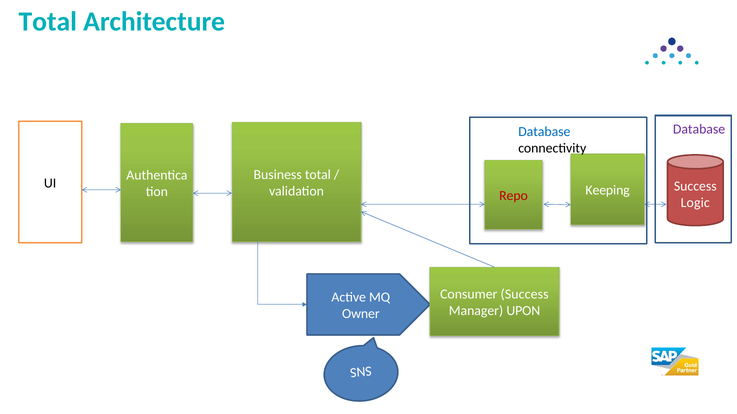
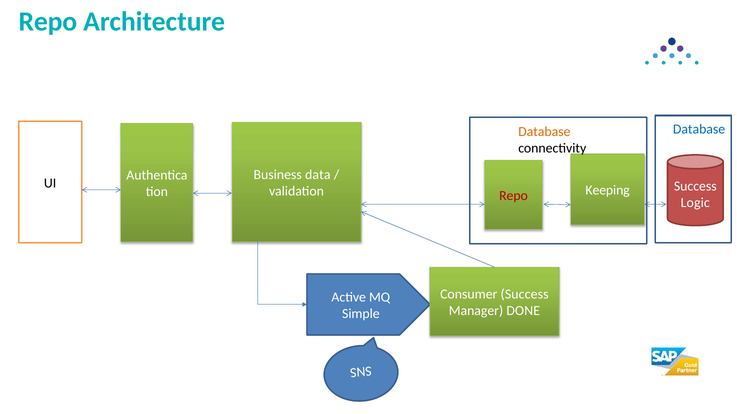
Total at (48, 22): Total -> Repo
Database at (699, 129) colour: purple -> blue
Database at (544, 132) colour: blue -> orange
Business total: total -> data
UPON: UPON -> DONE
Owner: Owner -> Simple
